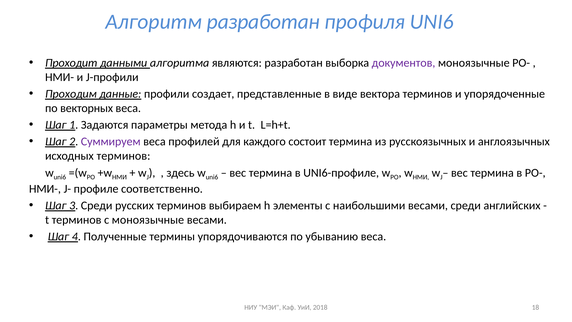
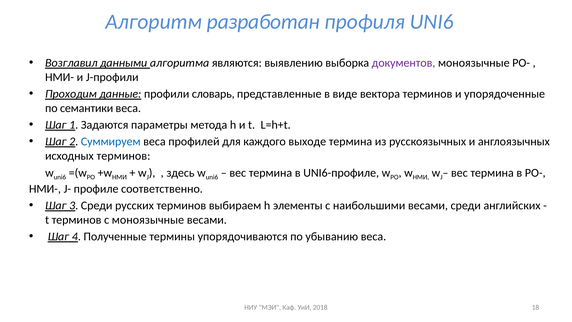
Проходит: Проходит -> Возглавил
являются разработан: разработан -> выявлению
создает: создает -> словарь
векторных: векторных -> семантики
Суммируем colour: purple -> blue
состоит: состоит -> выходе
